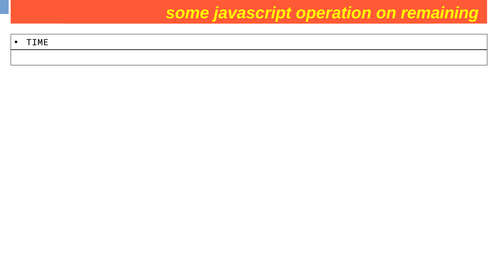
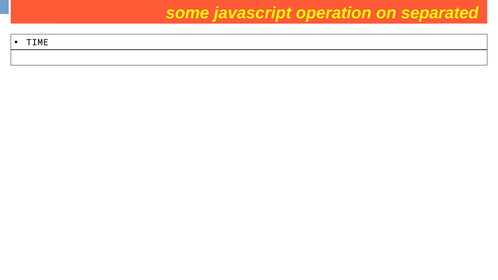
remaining: remaining -> separated
